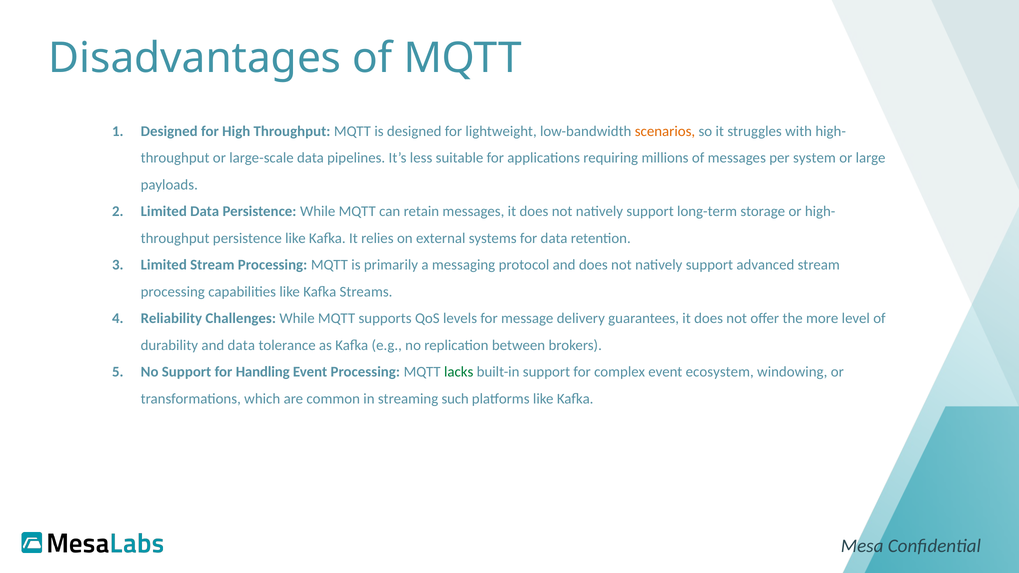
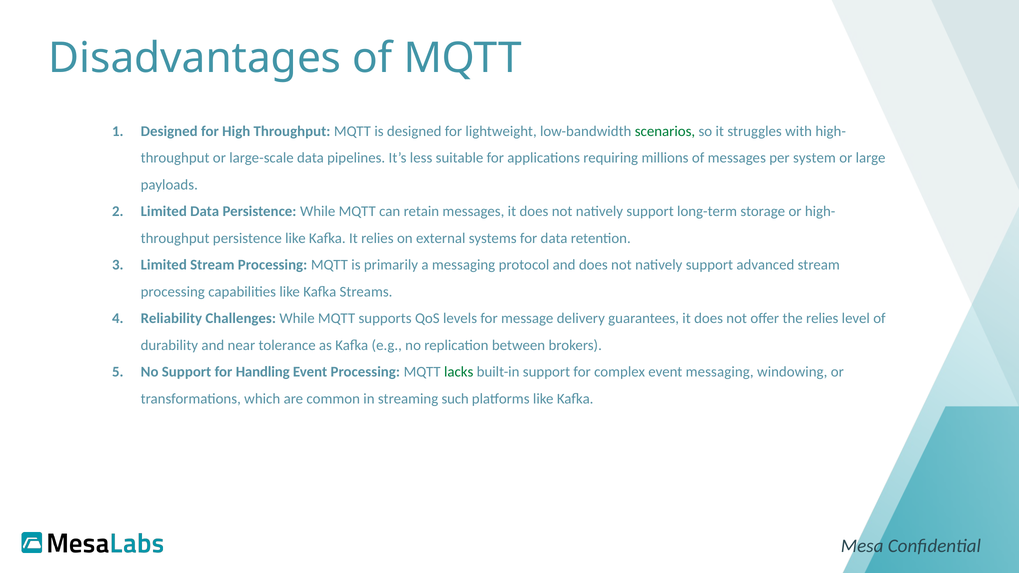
scenarios colour: orange -> green
the more: more -> relies
and data: data -> near
event ecosystem: ecosystem -> messaging
